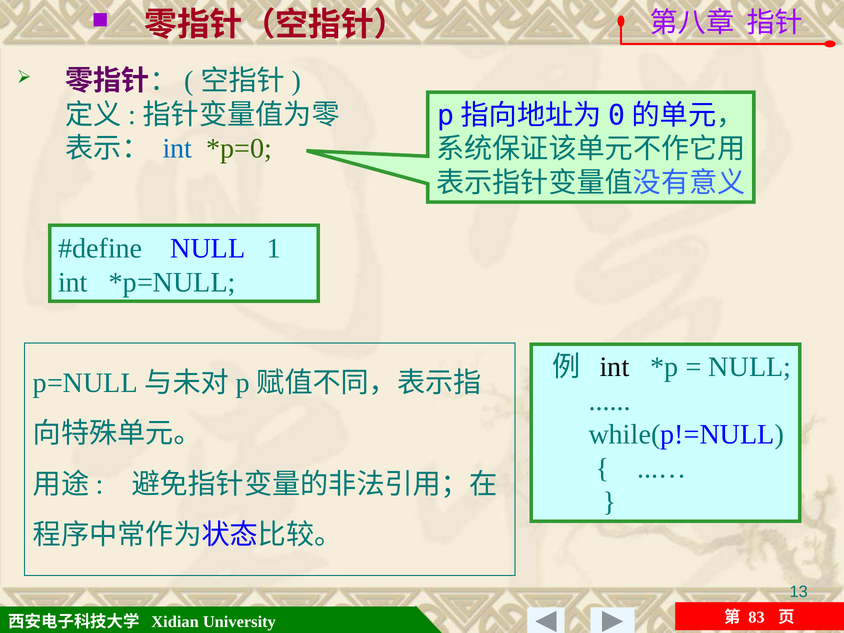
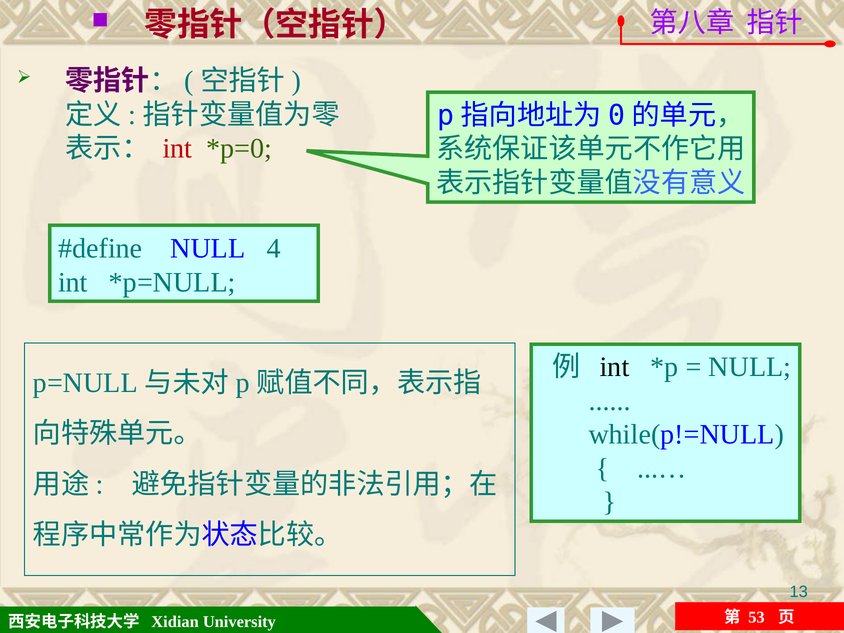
int at (177, 149) colour: blue -> red
1: 1 -> 4
83: 83 -> 53
